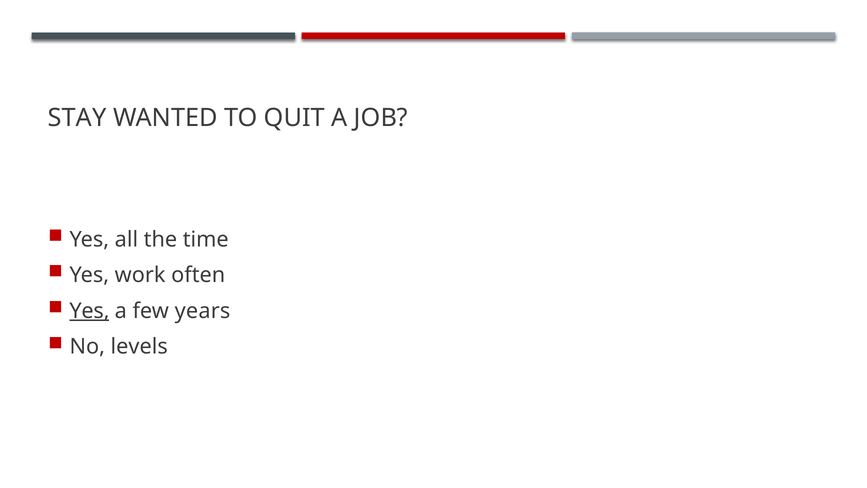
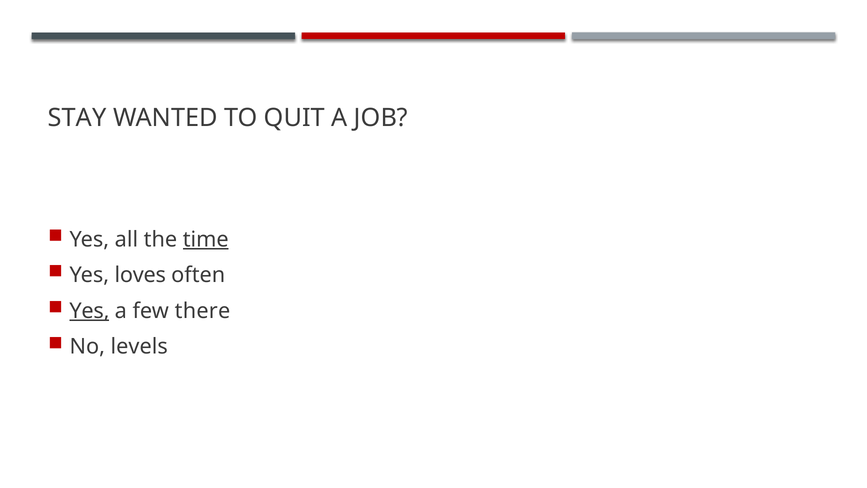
time underline: none -> present
work: work -> loves
years: years -> there
